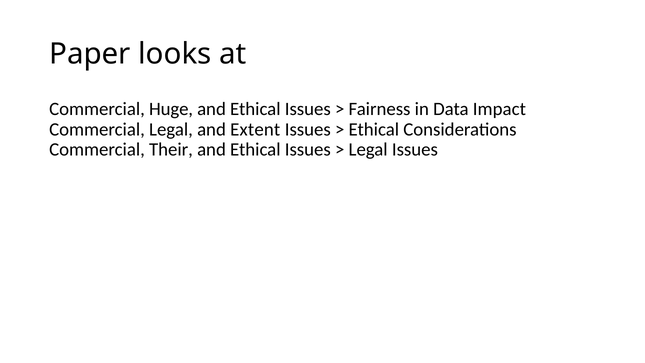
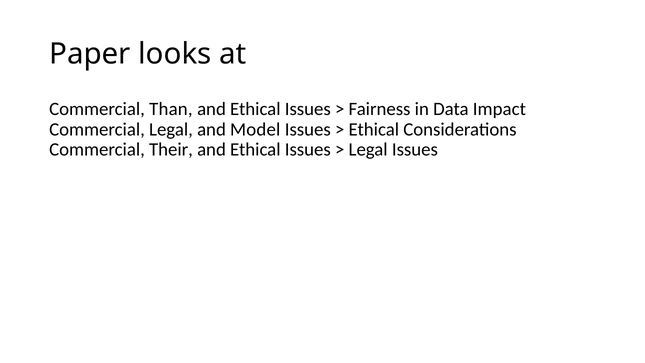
Huge: Huge -> Than
Extent: Extent -> Model
